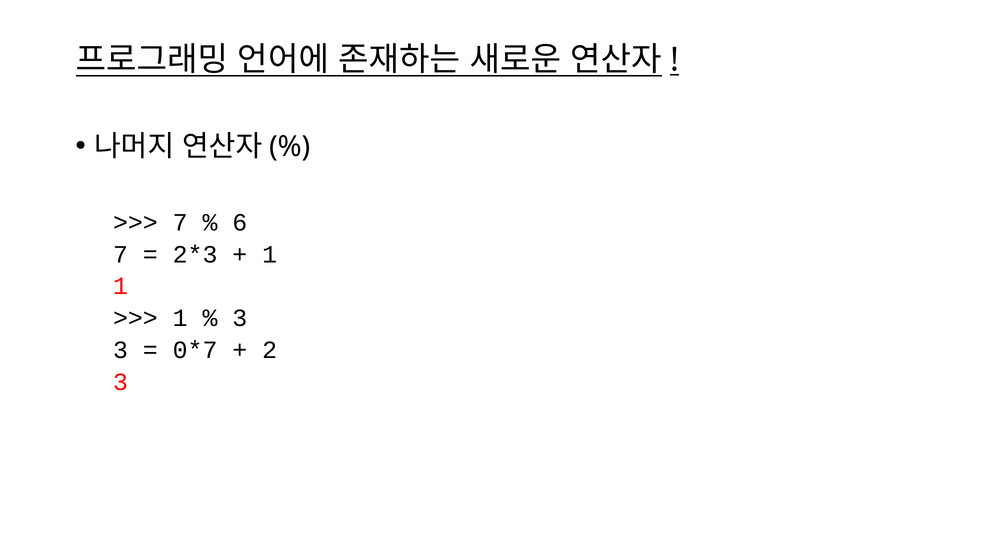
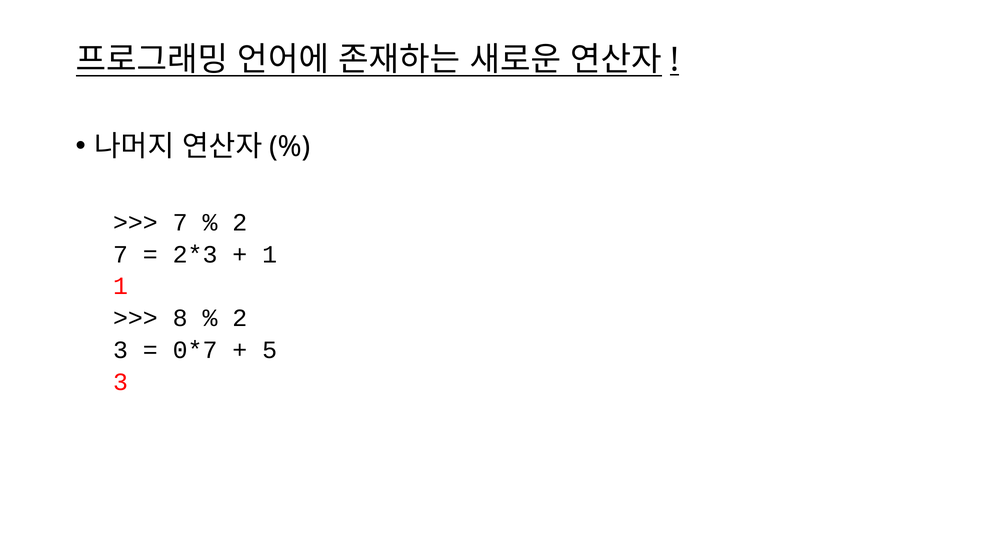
6 at (240, 222): 6 -> 2
1 at (180, 318): 1 -> 8
3 at (240, 318): 3 -> 2
2: 2 -> 5
